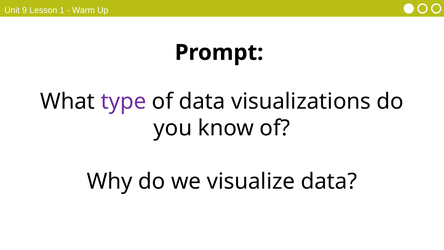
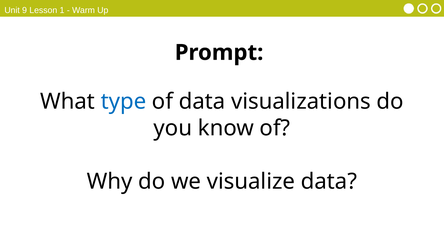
type colour: purple -> blue
